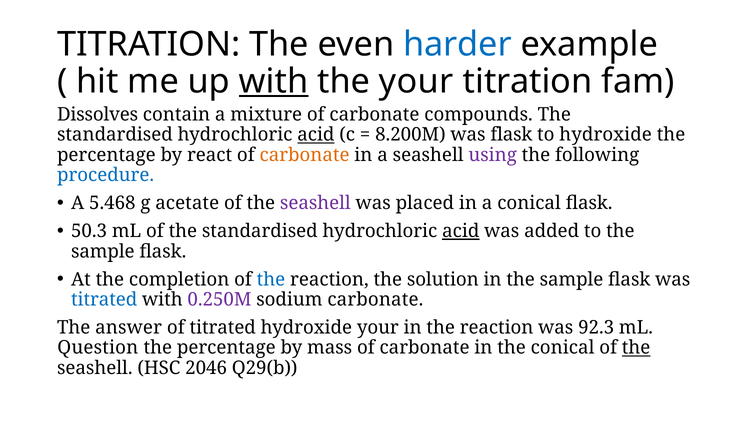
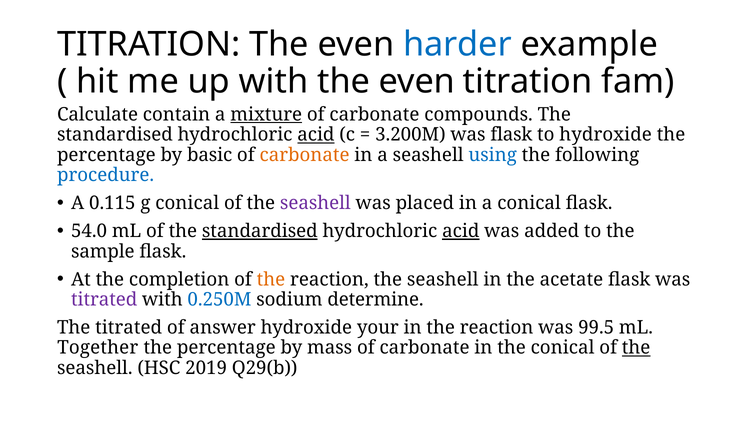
with at (274, 81) underline: present -> none
your at (416, 81): your -> even
Dissolves: Dissolves -> Calculate
mixture underline: none -> present
8.200M: 8.200M -> 3.200M
react: react -> basic
using colour: purple -> blue
5.468: 5.468 -> 0.115
g acetate: acetate -> conical
50.3: 50.3 -> 54.0
standardised at (260, 231) underline: none -> present
the at (271, 279) colour: blue -> orange
reaction the solution: solution -> seashell
in the sample: sample -> acetate
titrated at (104, 299) colour: blue -> purple
0.250M colour: purple -> blue
sodium carbonate: carbonate -> determine
The answer: answer -> titrated
of titrated: titrated -> answer
92.3: 92.3 -> 99.5
Question: Question -> Together
2046: 2046 -> 2019
